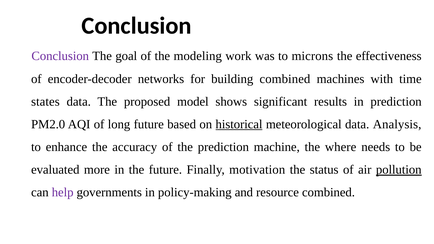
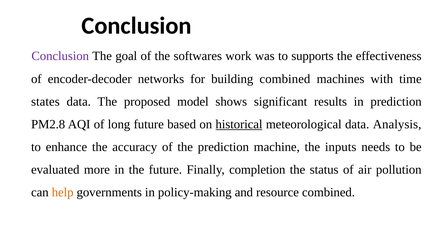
modeling: modeling -> softwares
microns: microns -> supports
PM2.0: PM2.0 -> PM2.8
where: where -> inputs
motivation: motivation -> completion
pollution underline: present -> none
help colour: purple -> orange
